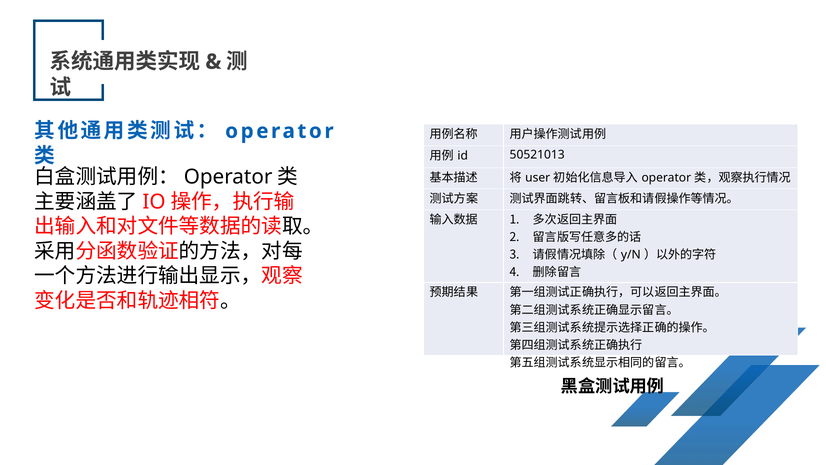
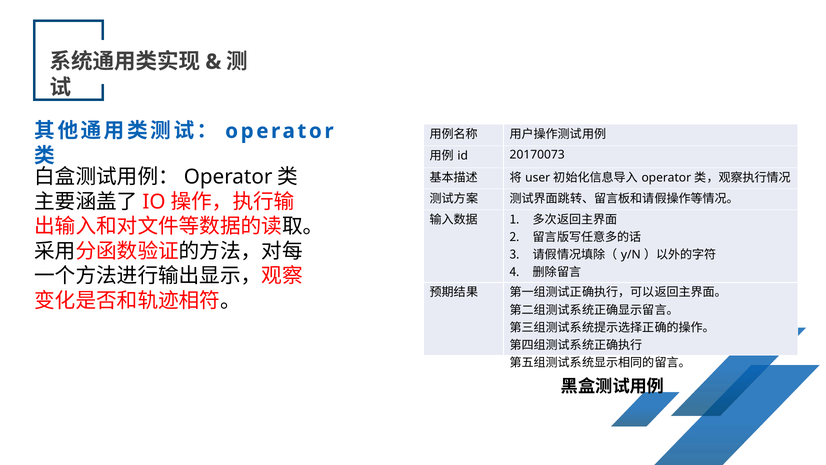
50521013: 50521013 -> 20170073
